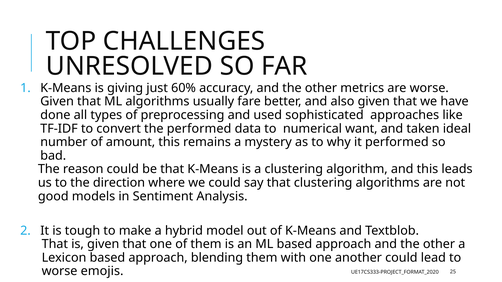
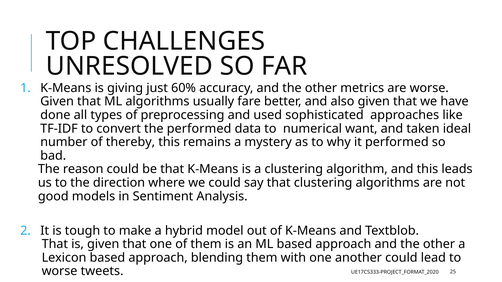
amount: amount -> thereby
emojis: emojis -> tweets
